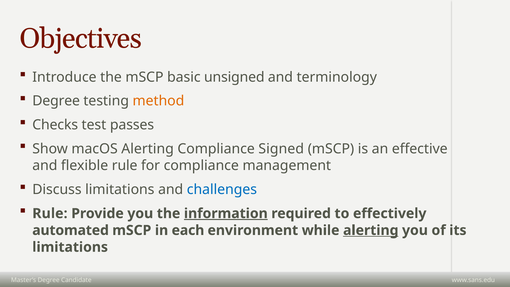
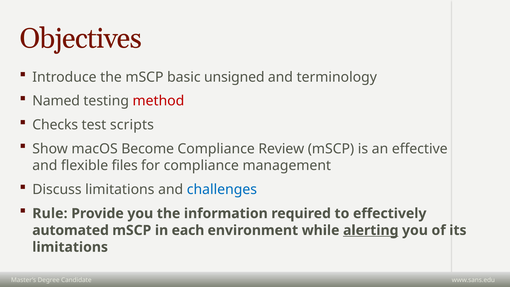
Degree at (56, 101): Degree -> Named
method colour: orange -> red
passes: passes -> scripts
macOS Alerting: Alerting -> Become
Signed: Signed -> Review
flexible rule: rule -> files
information underline: present -> none
